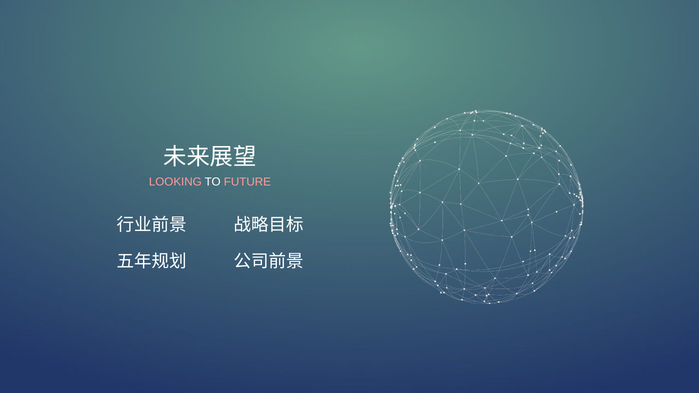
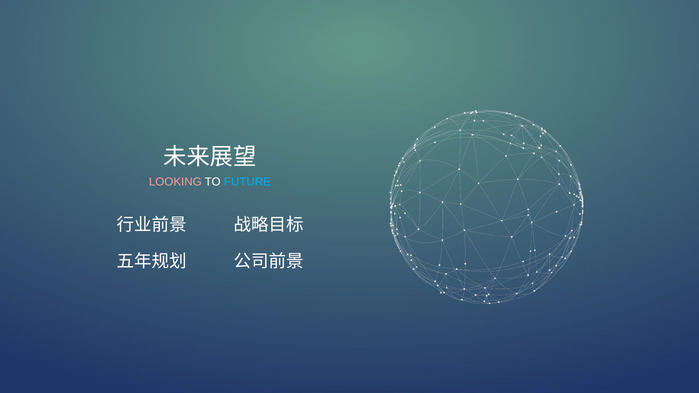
FUTURE colour: pink -> light blue
